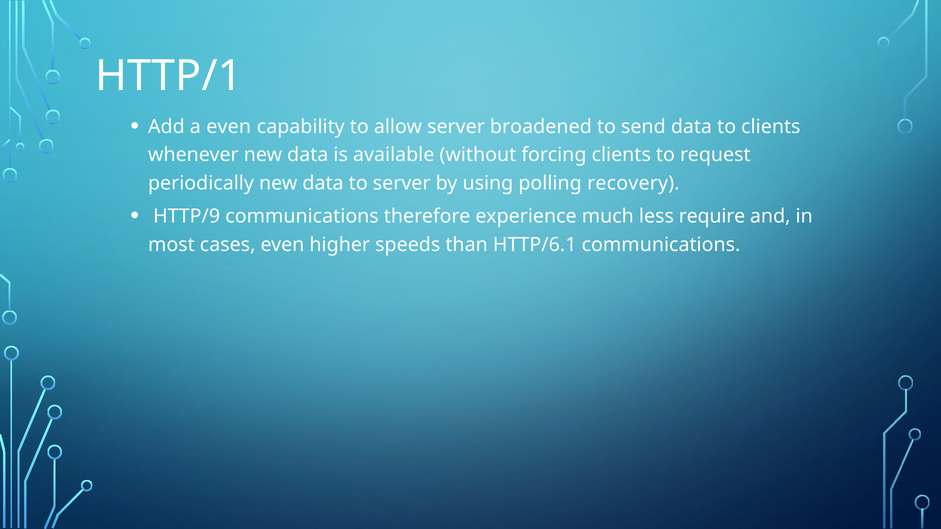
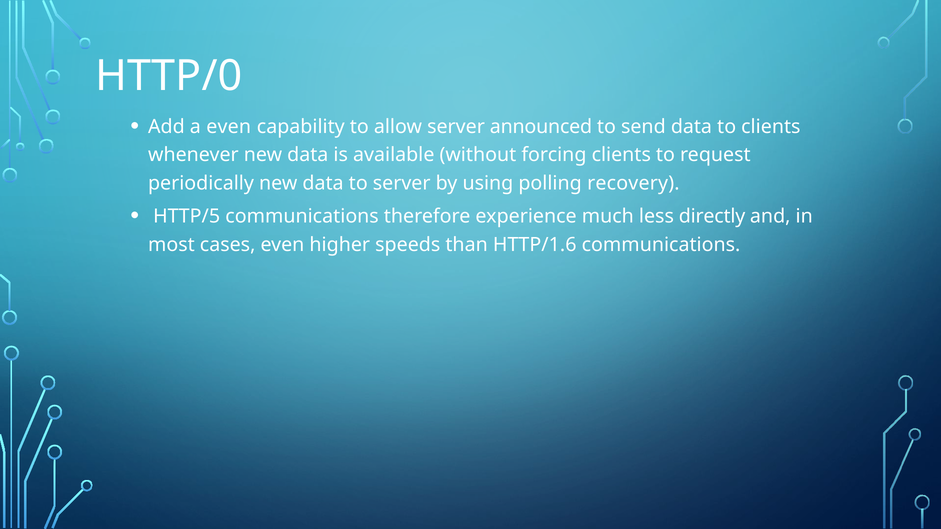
HTTP/1: HTTP/1 -> HTTP/0
broadened: broadened -> announced
HTTP/9: HTTP/9 -> HTTP/5
require: require -> directly
HTTP/6.1: HTTP/6.1 -> HTTP/1.6
